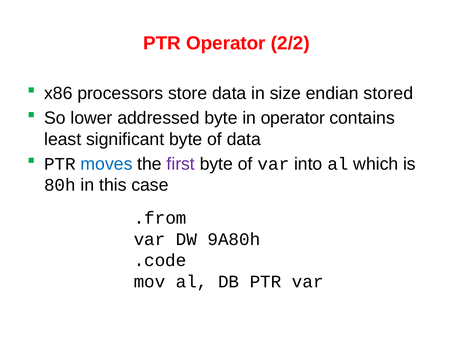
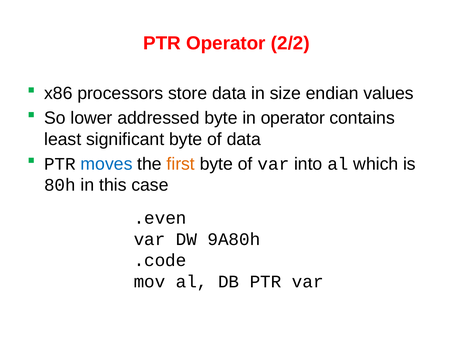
stored: stored -> values
first colour: purple -> orange
.from: .from -> .even
